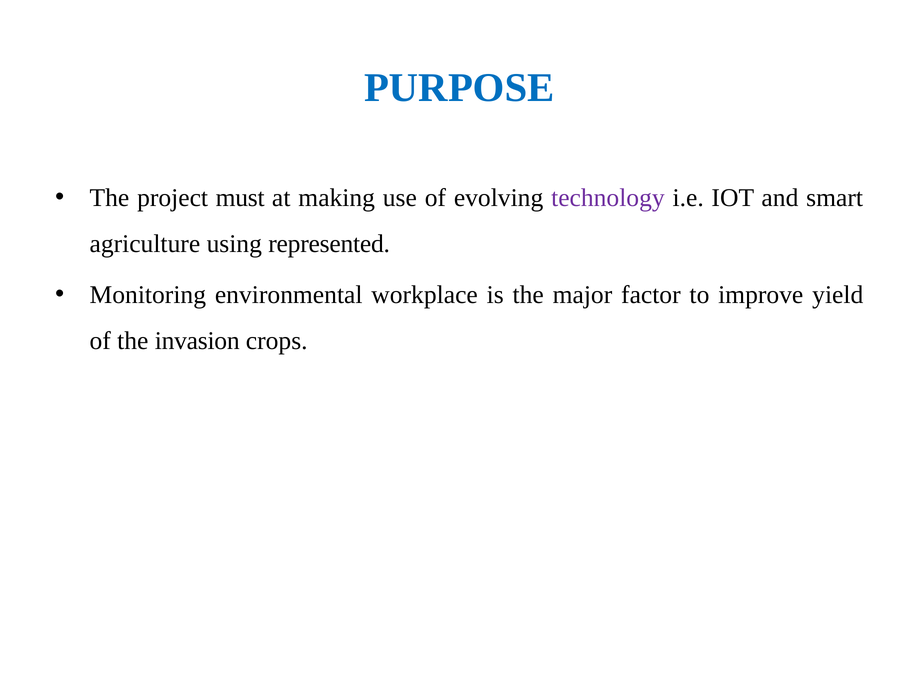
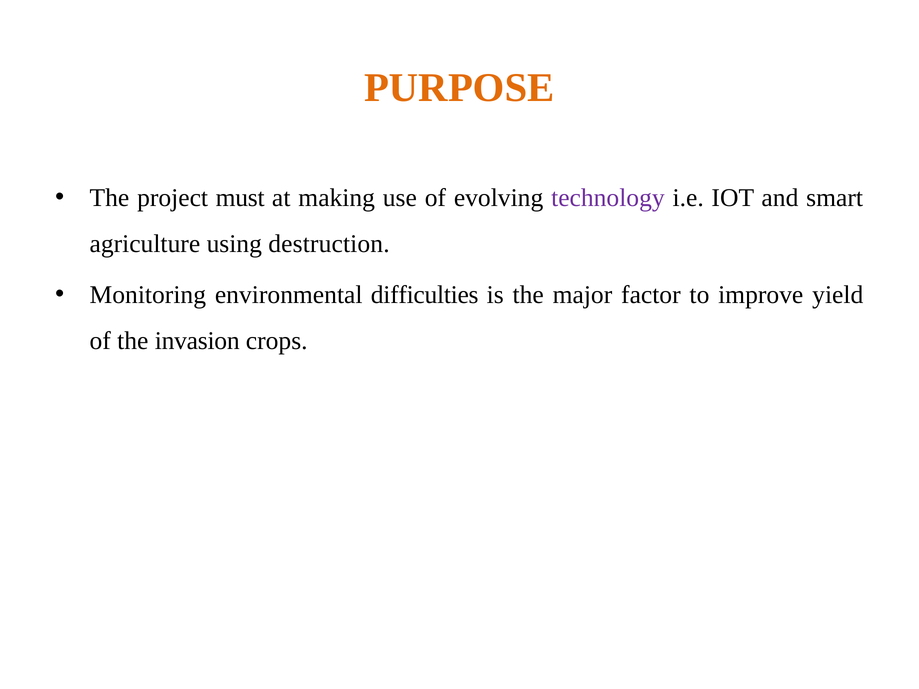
PURPOSE colour: blue -> orange
represented: represented -> destruction
workplace: workplace -> difficulties
